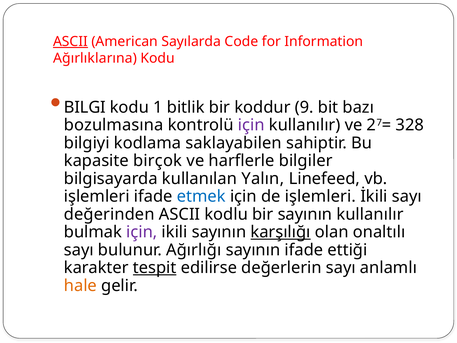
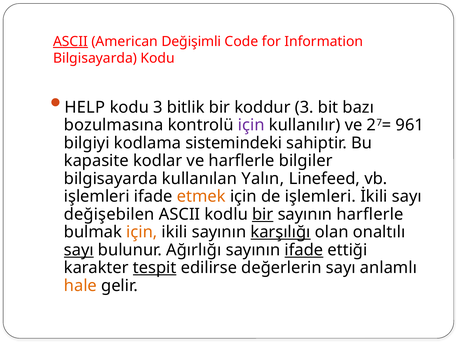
Sayılarda: Sayılarda -> Değişimli
Ağırlıklarına at (95, 58): Ağırlıklarına -> Bilgisayarda
BILGI: BILGI -> HELP
kodu 1: 1 -> 3
koddur 9: 9 -> 3
328: 328 -> 961
saklayabilen: saklayabilen -> sistemindeki
birçok: birçok -> kodlar
etmek colour: blue -> orange
değerinden: değerinden -> değişebilen
bir at (263, 214) underline: none -> present
sayının kullanılır: kullanılır -> harflerle
için at (142, 232) colour: purple -> orange
sayı at (79, 250) underline: none -> present
ifade at (304, 250) underline: none -> present
